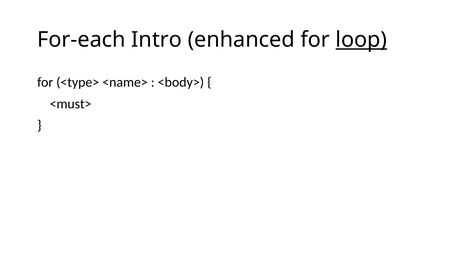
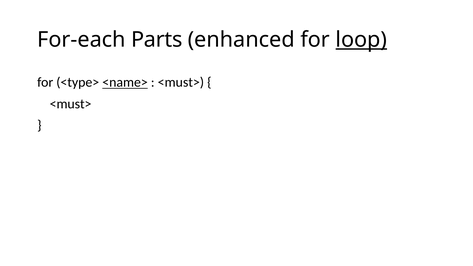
Intro: Intro -> Parts
<name> underline: none -> present
<body> at (181, 82): <body> -> <must>
